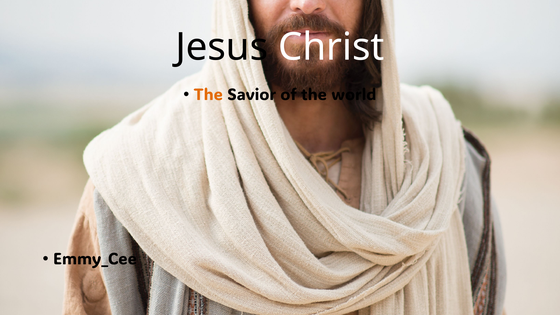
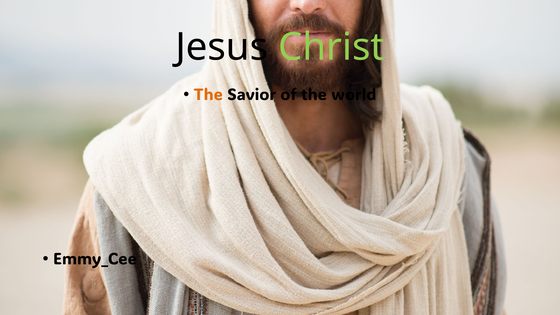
Christ colour: white -> light green
